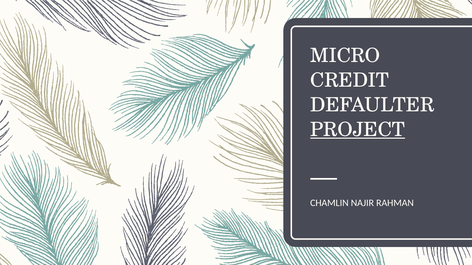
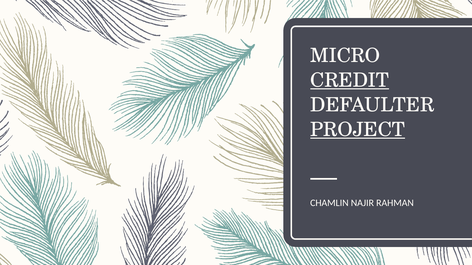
CREDIT underline: none -> present
